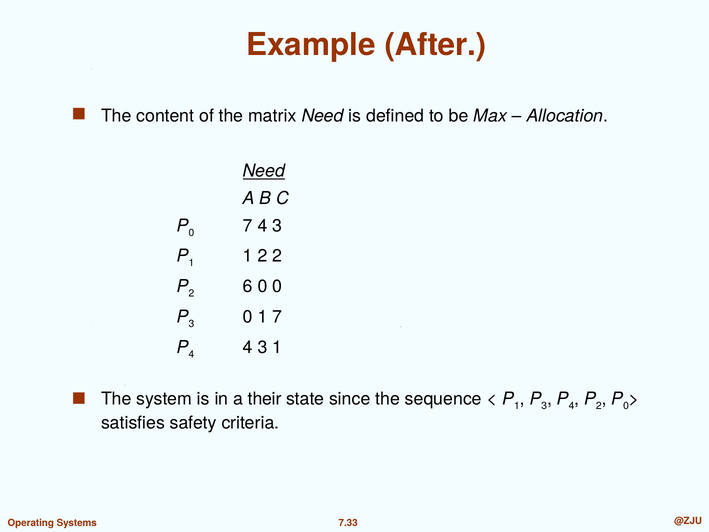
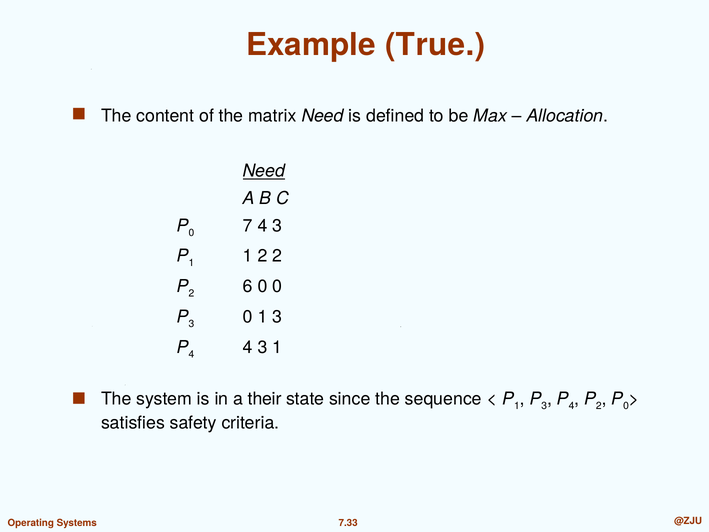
After: After -> True
1 7: 7 -> 3
